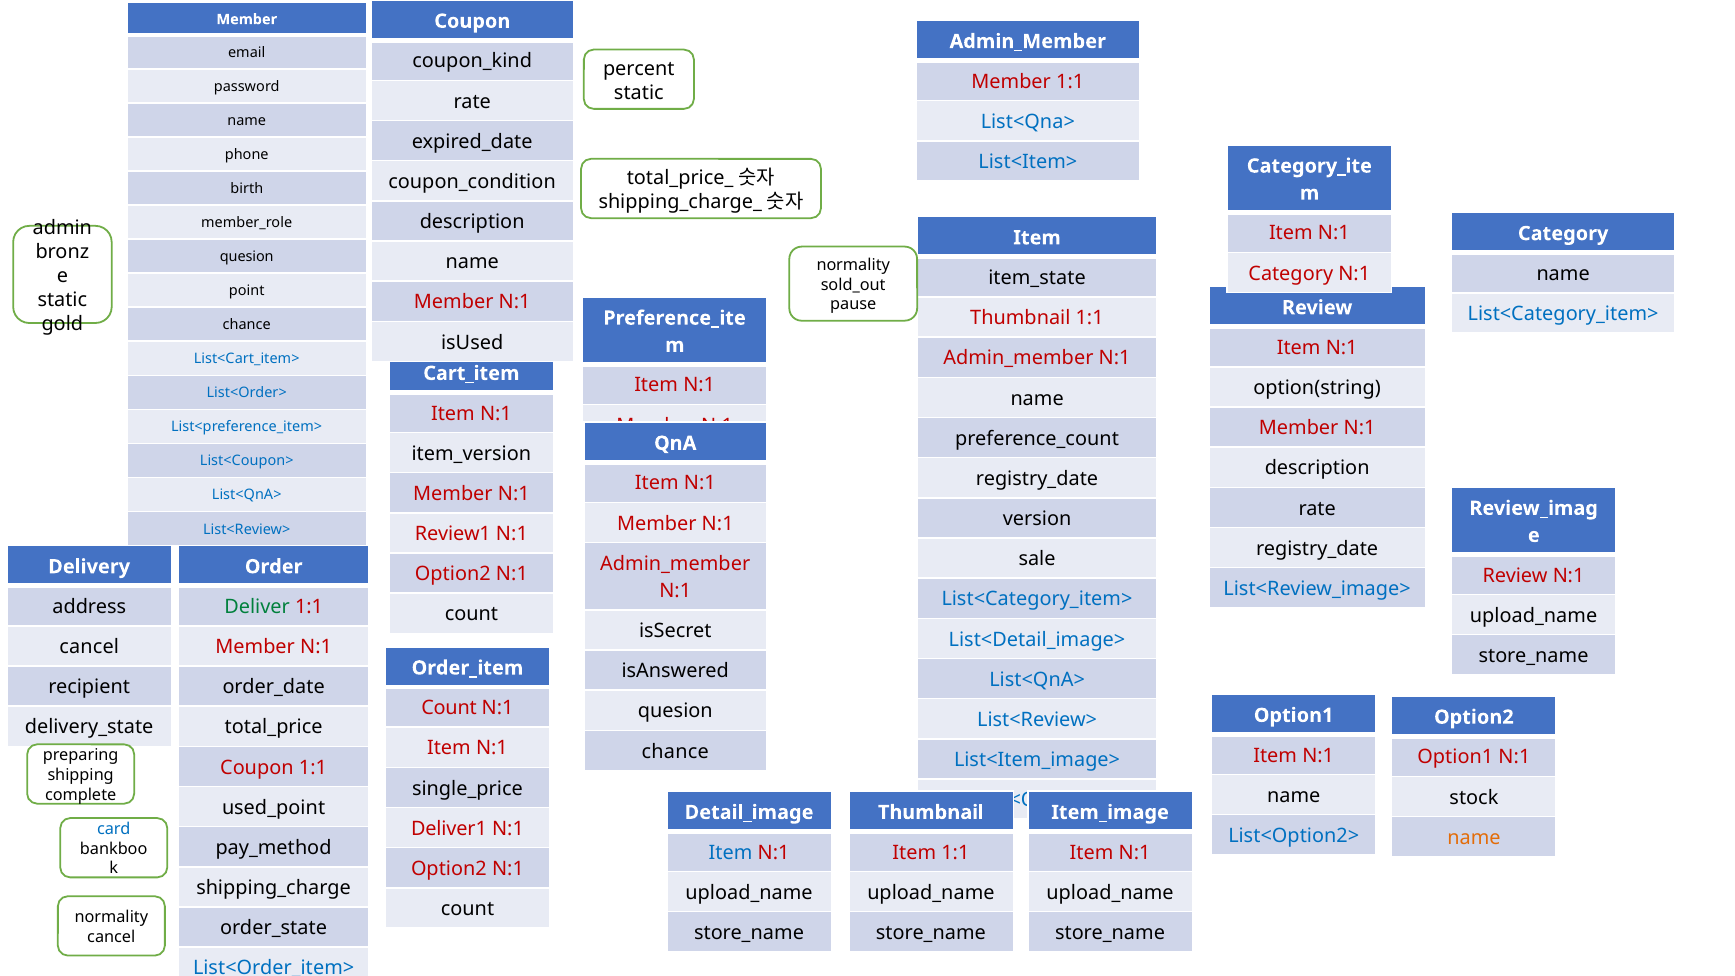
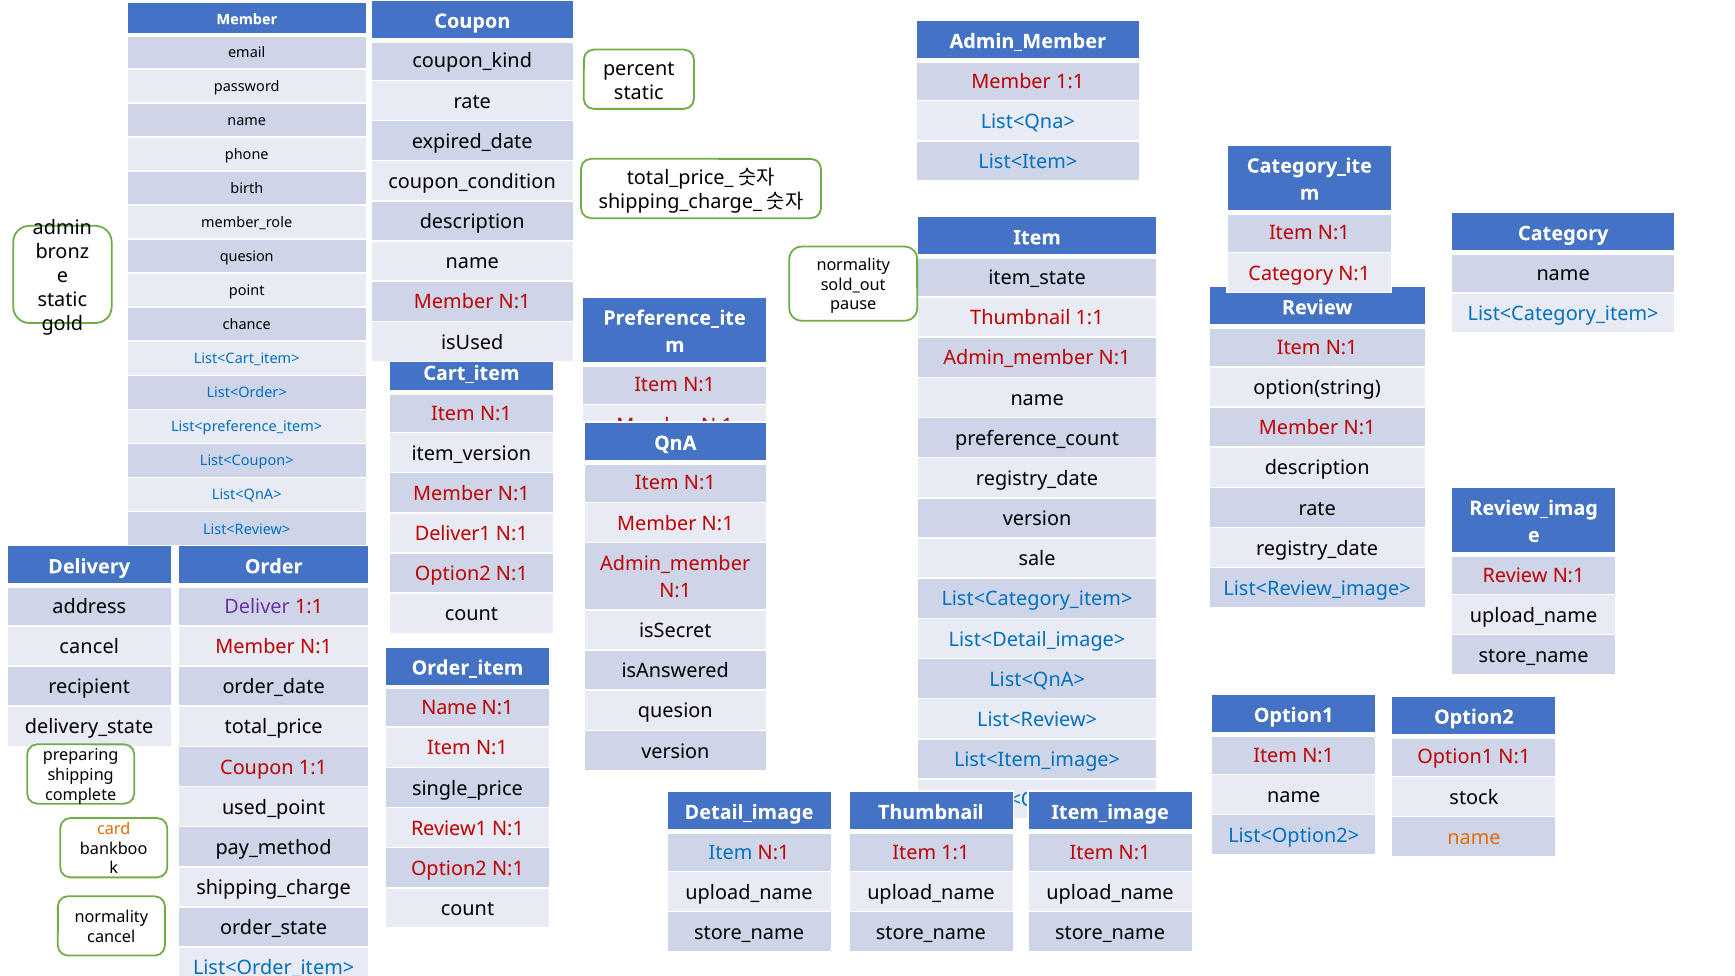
Review1: Review1 -> Deliver1
Deliver colour: green -> purple
Count at (449, 708): Count -> Name
chance at (675, 751): chance -> version
Deliver1: Deliver1 -> Review1
card colour: blue -> orange
